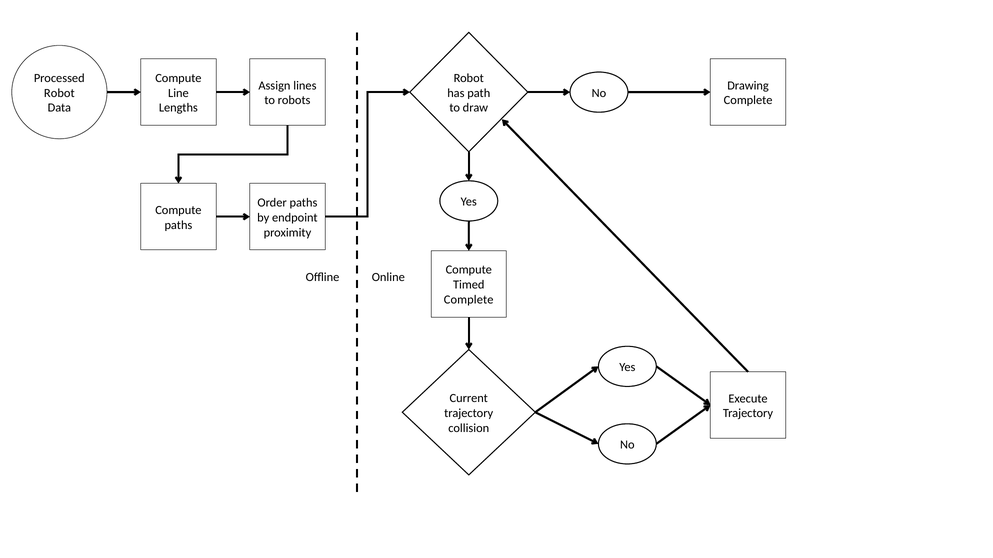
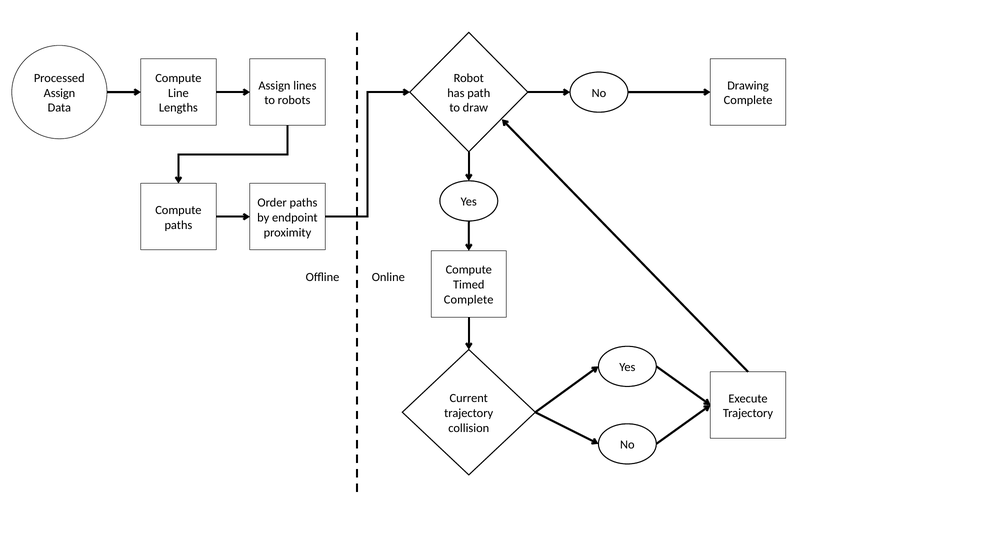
Robot at (59, 93): Robot -> Assign
